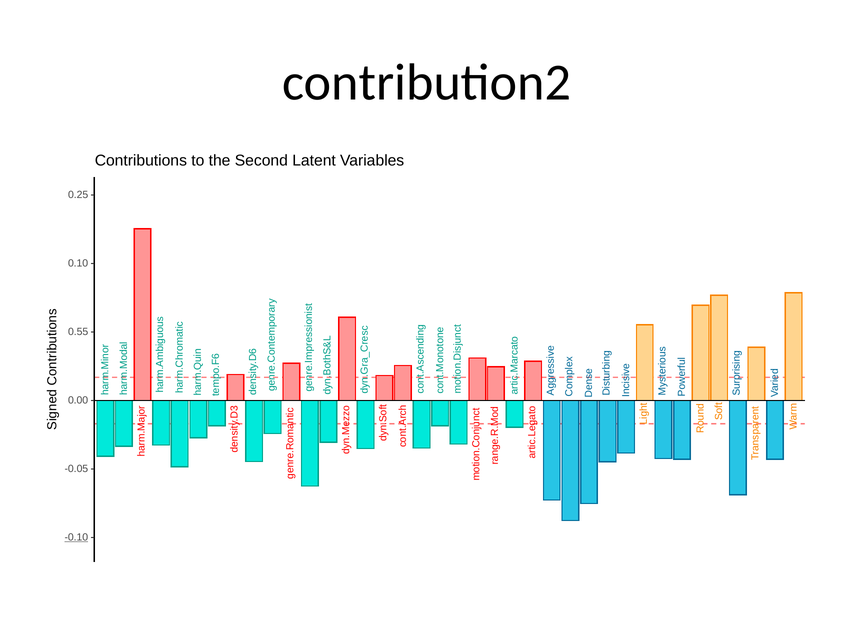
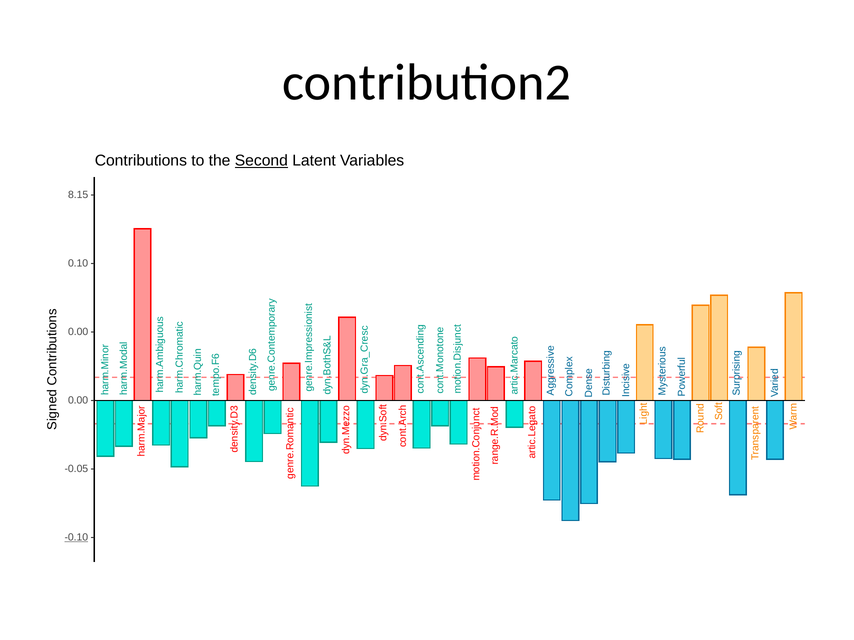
Second underline: none -> present
0.25: 0.25 -> 8.15
0.55 at (78, 332): 0.55 -> 0.00
